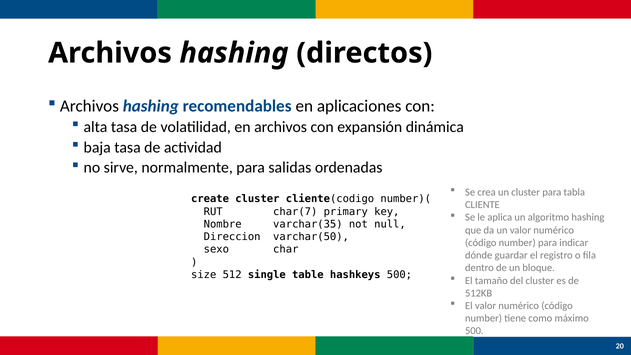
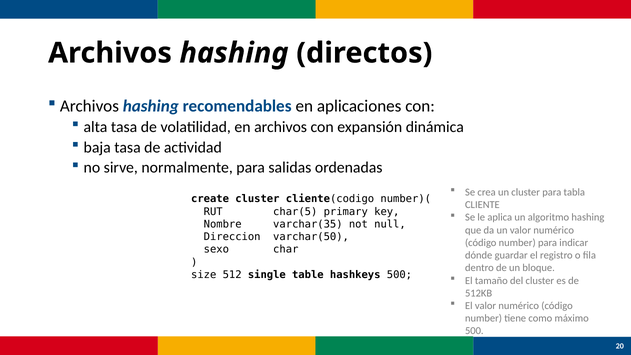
char(7: char(7 -> char(5
